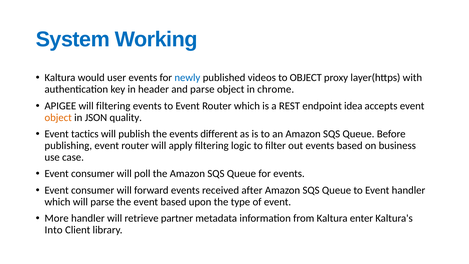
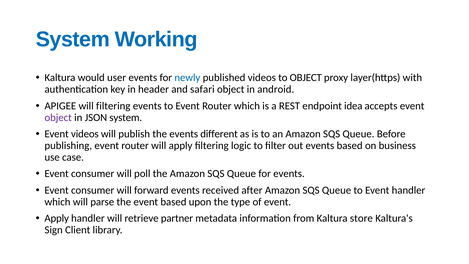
and parse: parse -> safari
chrome: chrome -> android
object at (58, 117) colour: orange -> purple
JSON quality: quality -> system
Event tactics: tactics -> videos
More at (57, 218): More -> Apply
enter: enter -> store
Into: Into -> Sign
